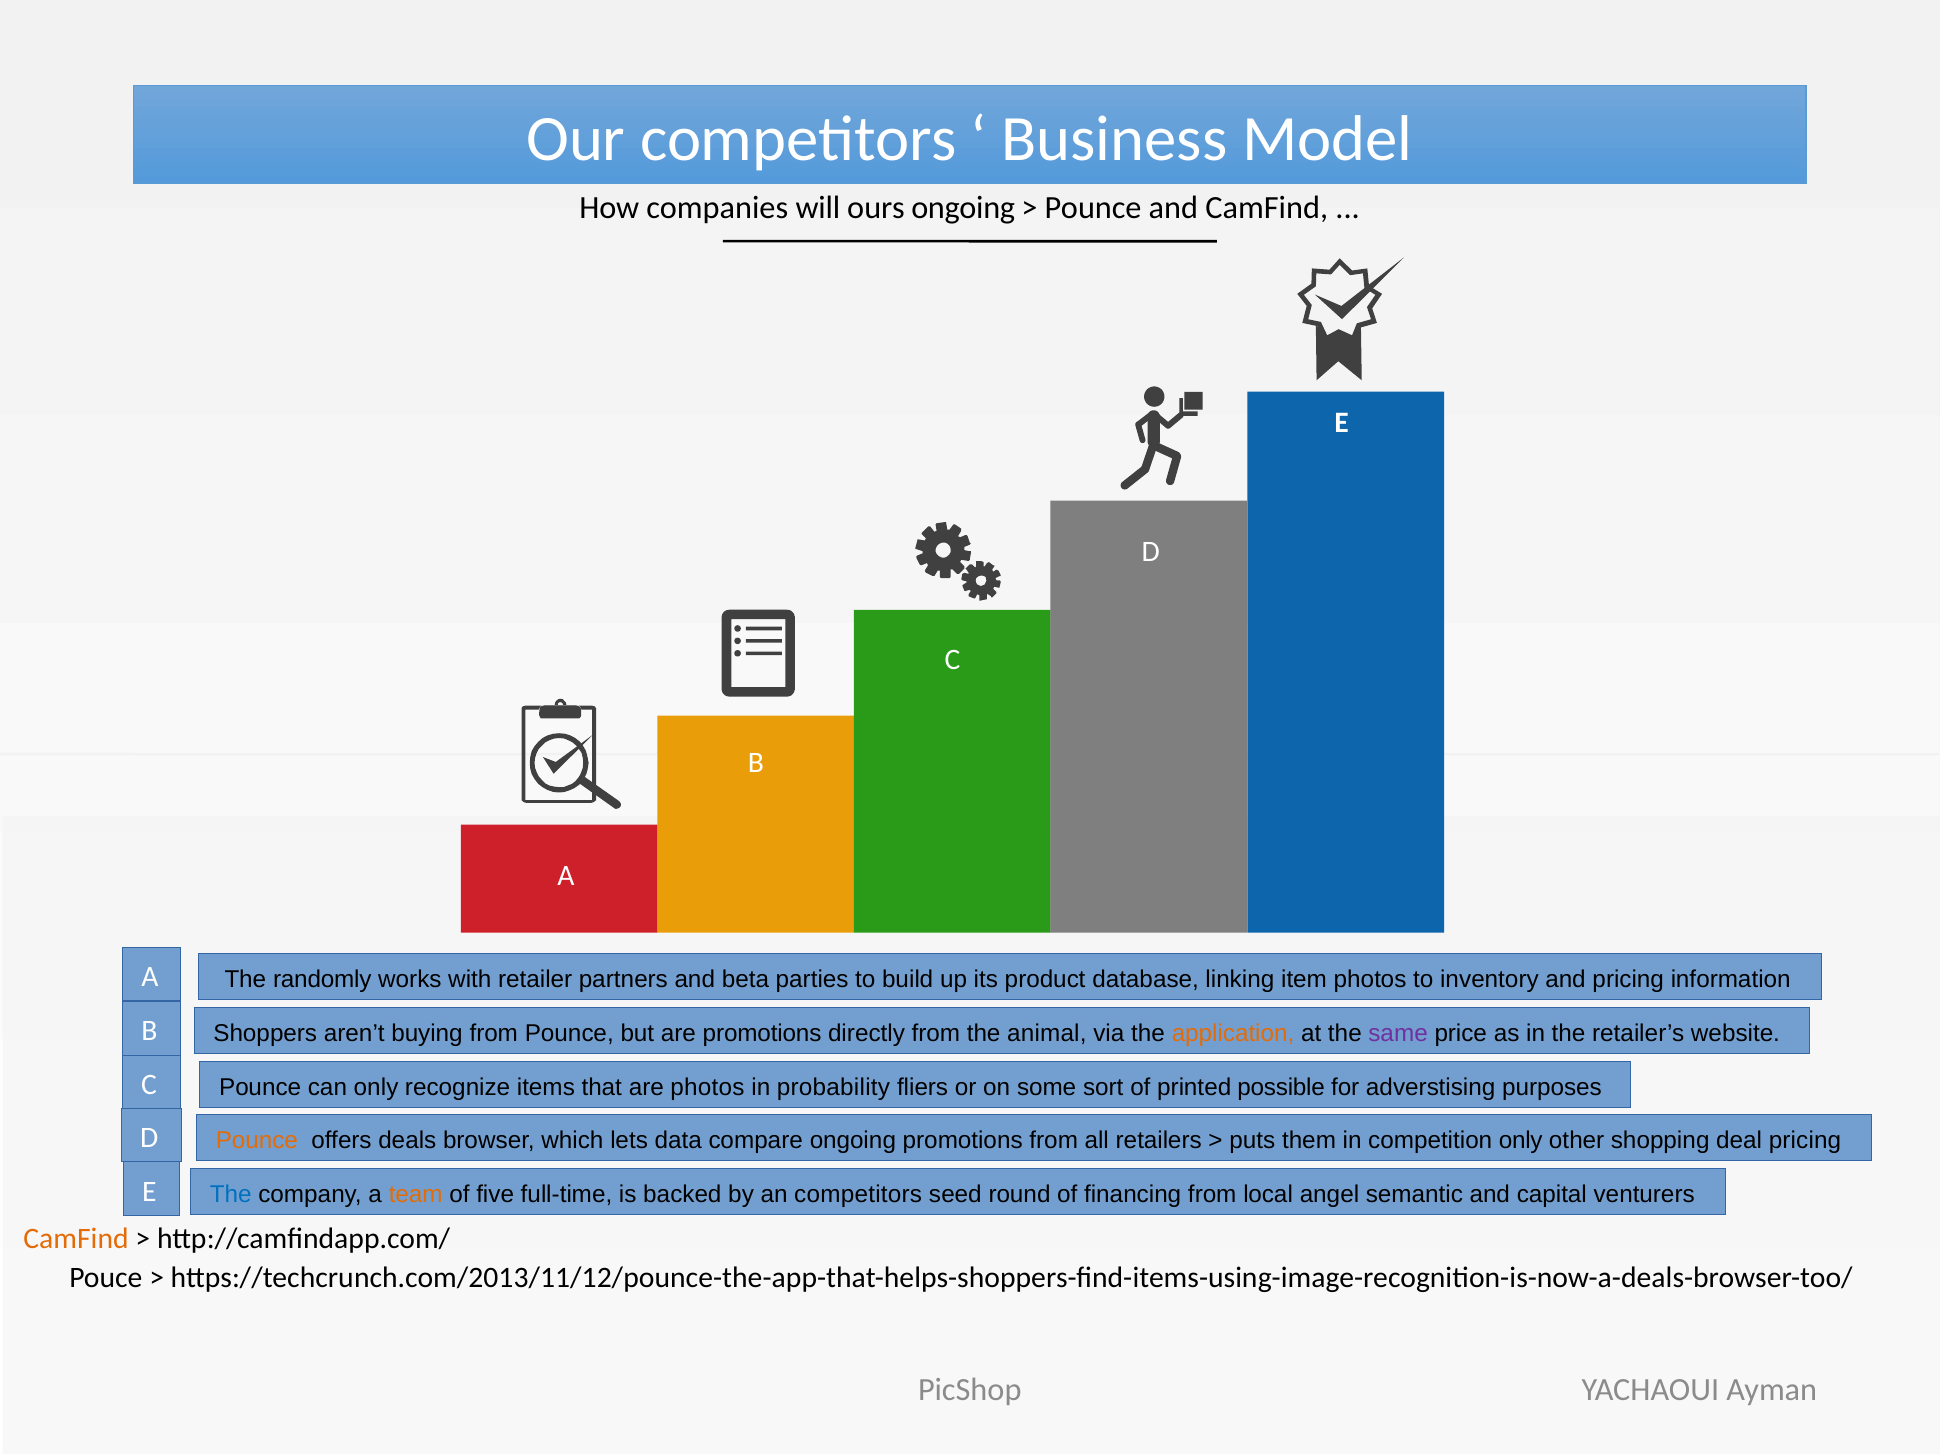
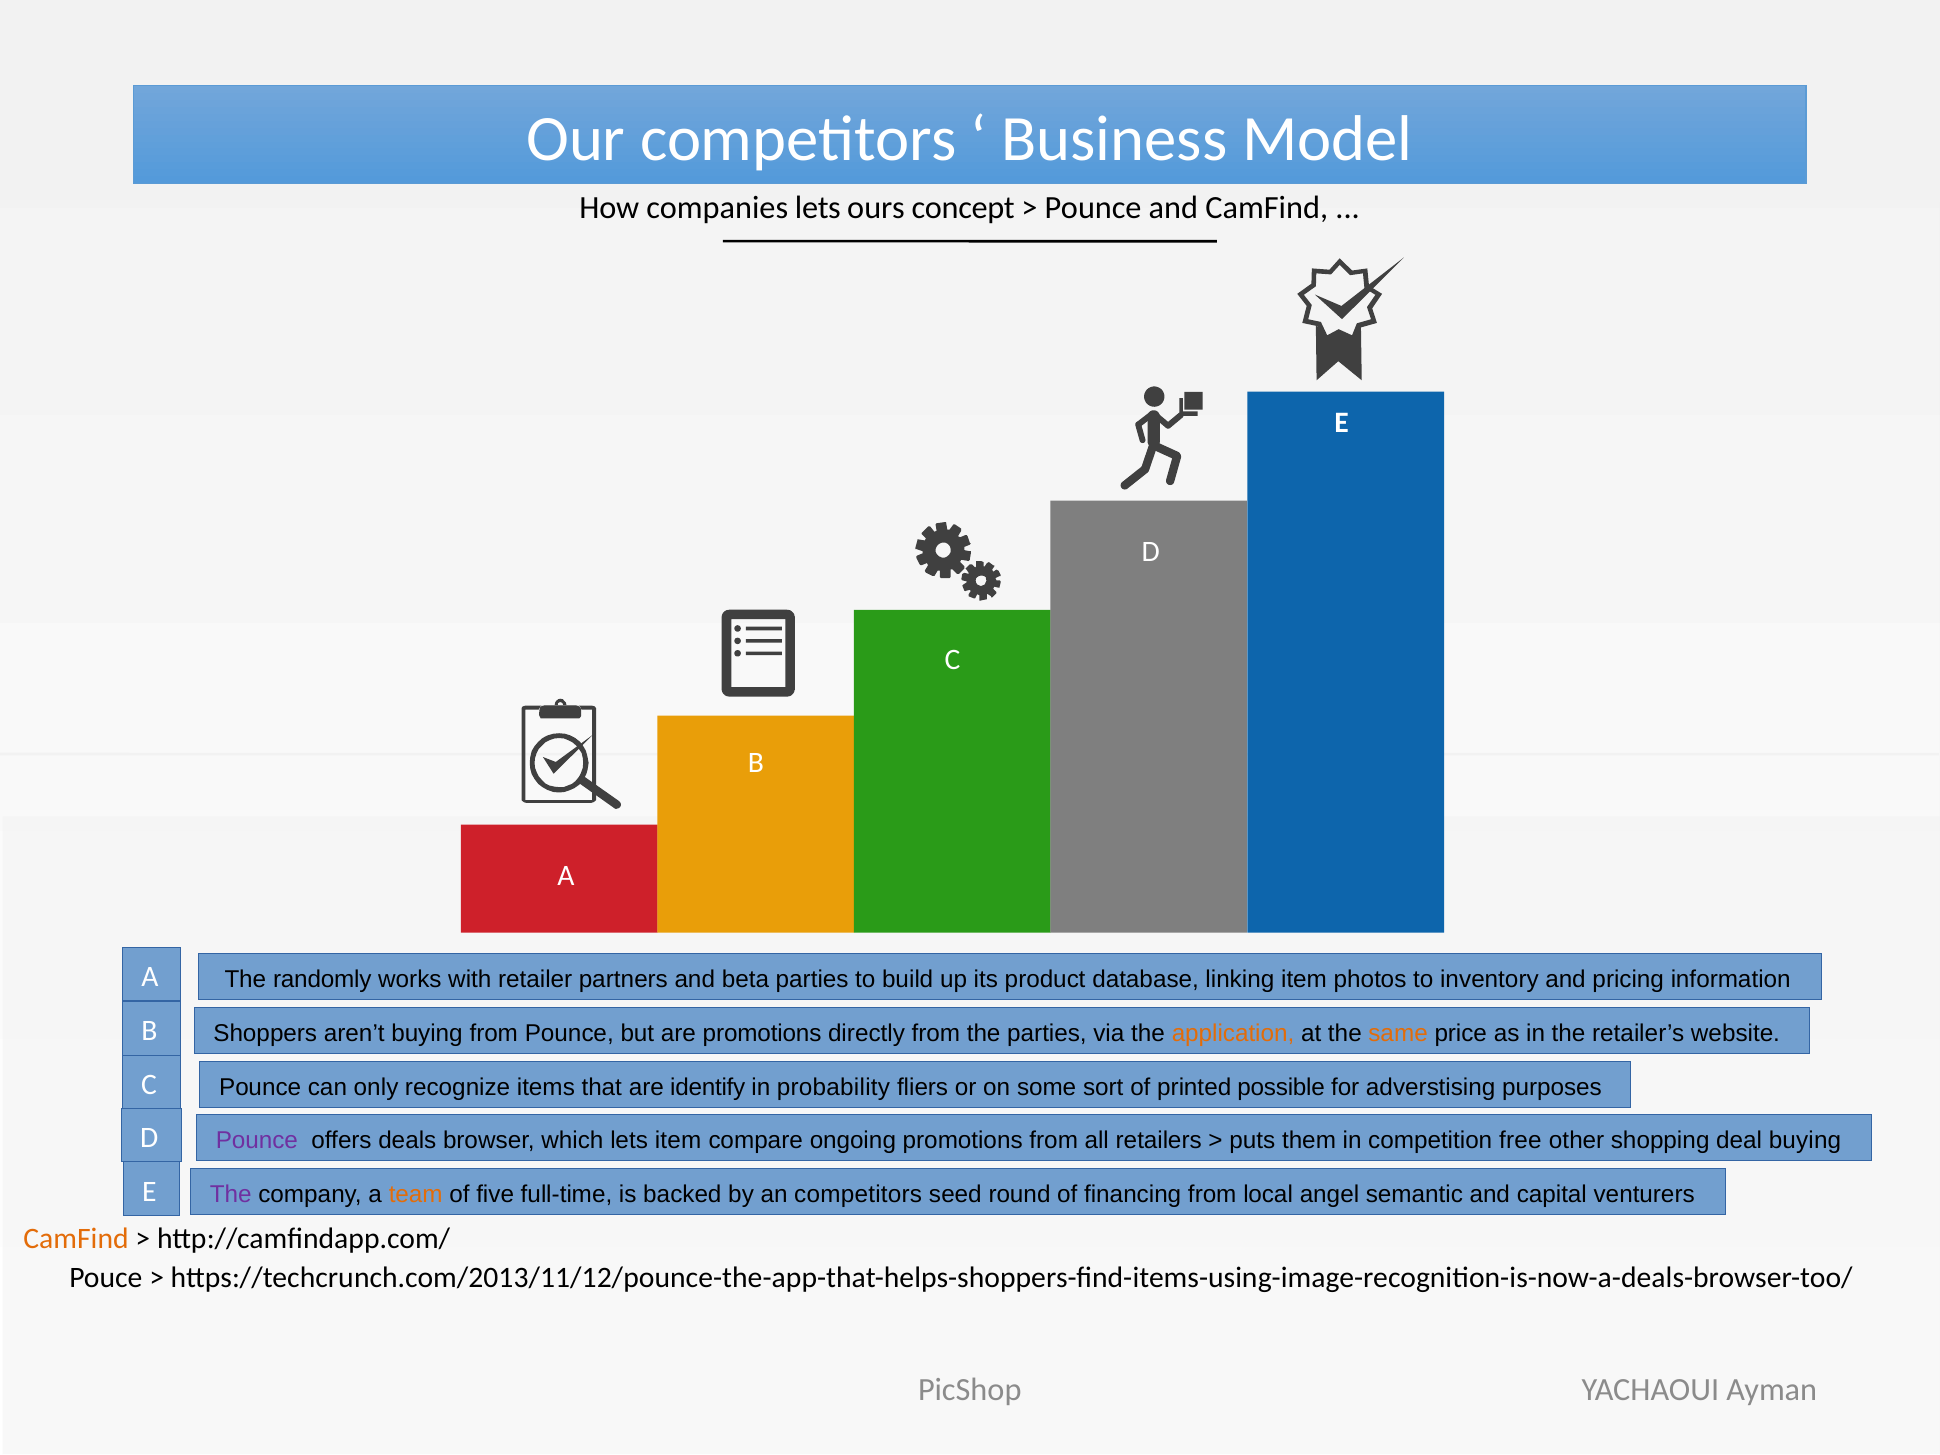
companies will: will -> lets
ours ongoing: ongoing -> concept
the animal: animal -> parties
same colour: purple -> orange
are photos: photos -> identify
Pounce at (257, 1141) colour: orange -> purple
lets data: data -> item
competition only: only -> free
deal pricing: pricing -> buying
The at (231, 1194) colour: blue -> purple
